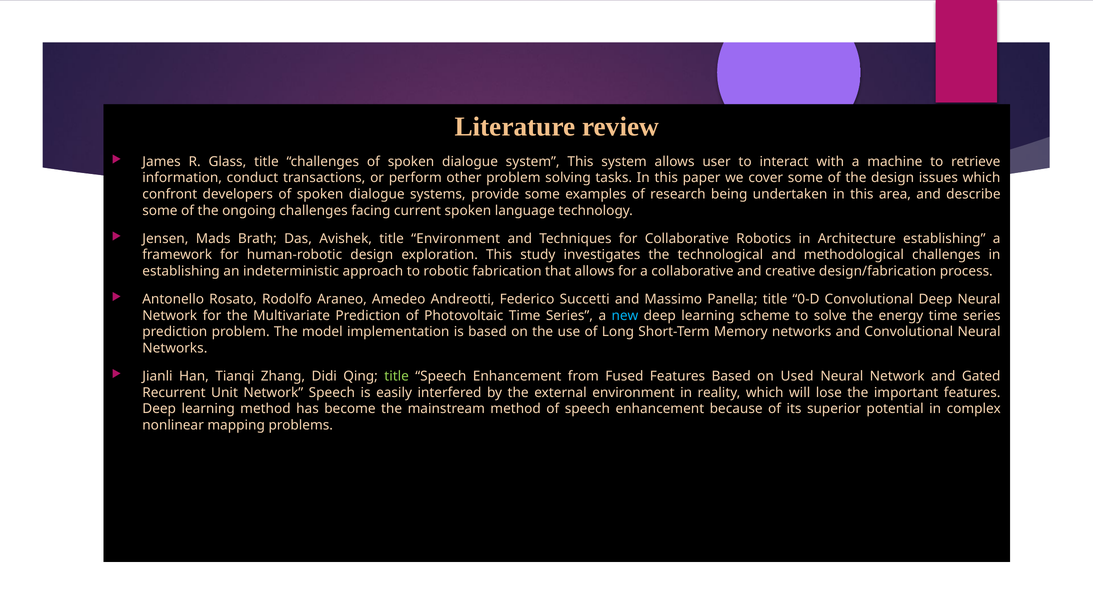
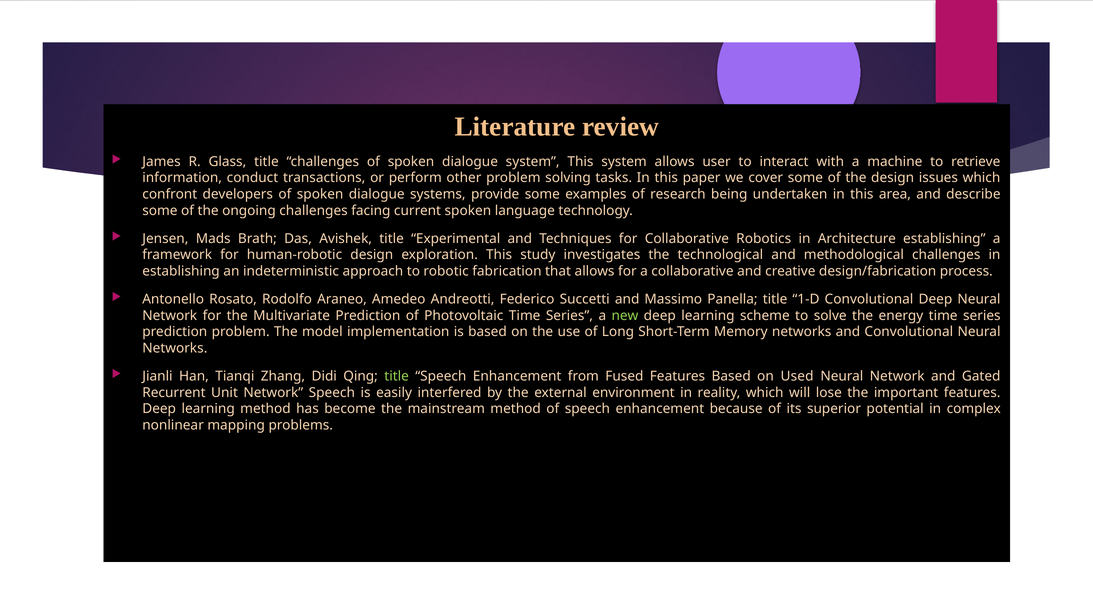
title Environment: Environment -> Experimental
0-D: 0-D -> 1-D
new colour: light blue -> light green
